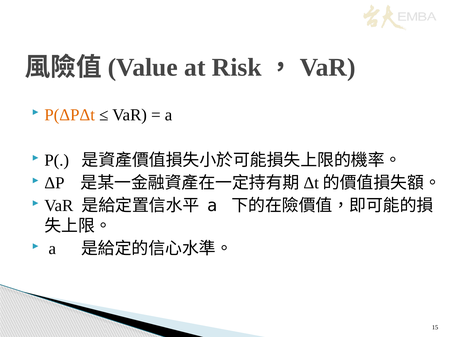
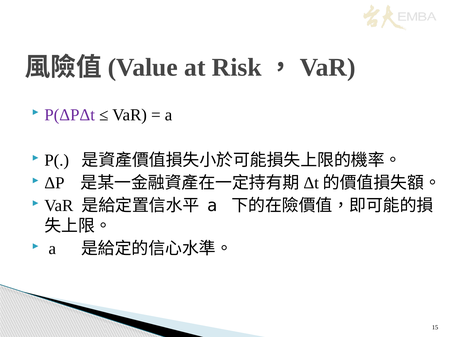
P(ΔPΔt colour: orange -> purple
